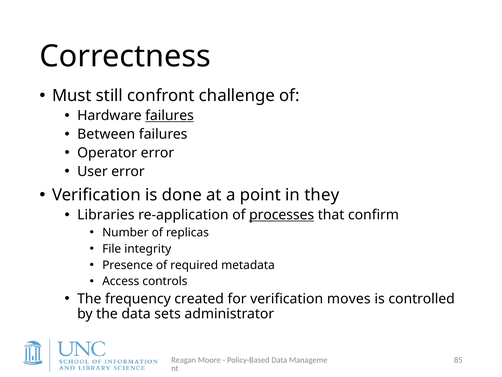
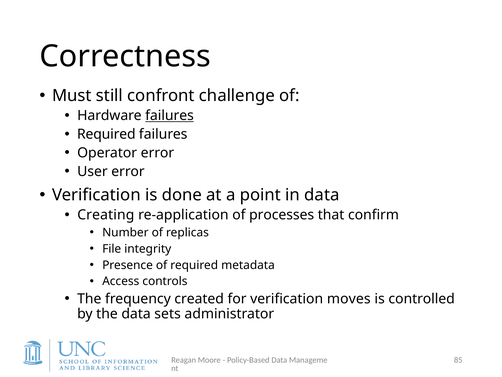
Between at (106, 134): Between -> Required
in they: they -> data
Libraries: Libraries -> Creating
processes underline: present -> none
